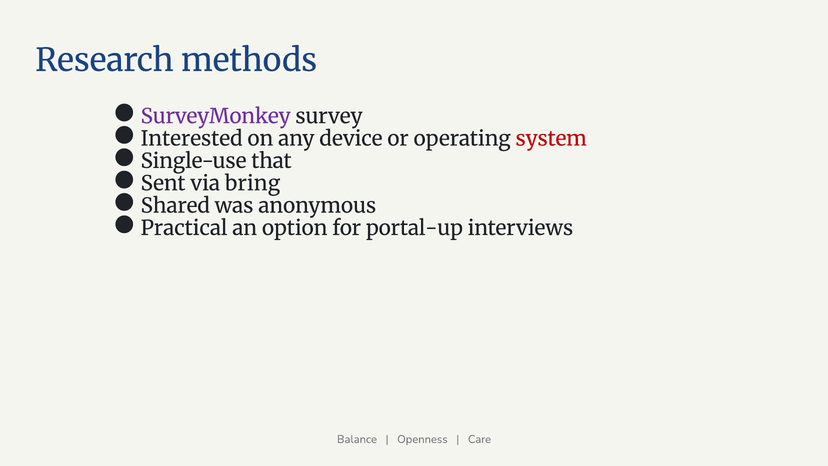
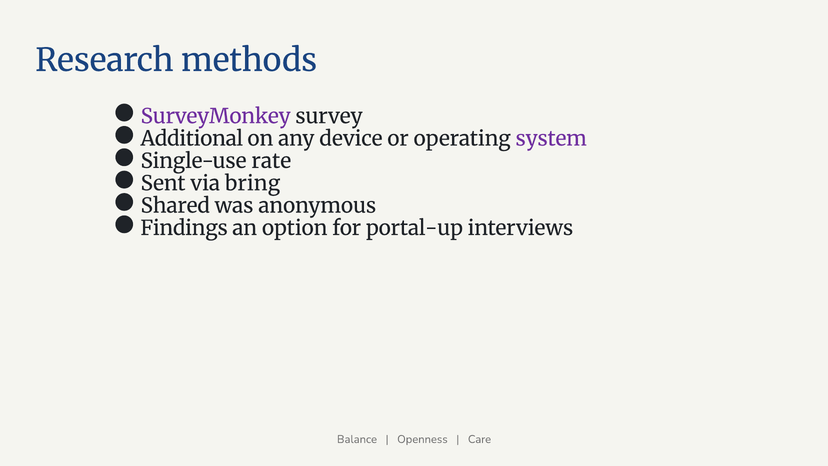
Interested: Interested -> Additional
system colour: red -> purple
that: that -> rate
Practical: Practical -> Findings
